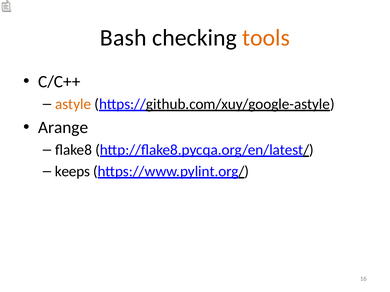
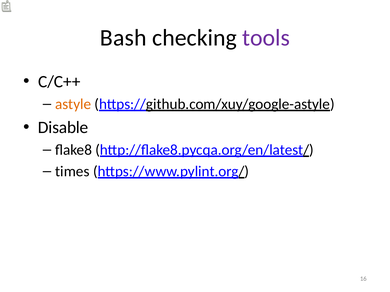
tools colour: orange -> purple
Arange: Arange -> Disable
keeps: keeps -> times
